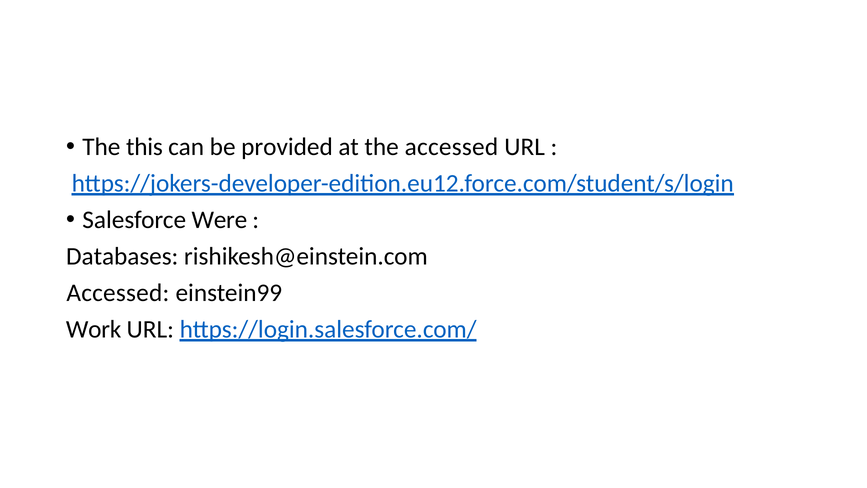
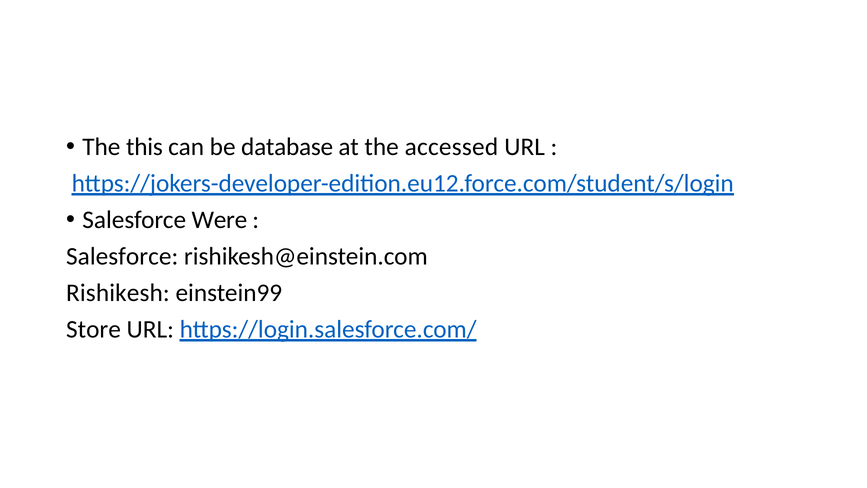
provided: provided -> database
Databases at (122, 256): Databases -> Salesforce
Accessed at (118, 292): Accessed -> Rishikesh
Work: Work -> Store
